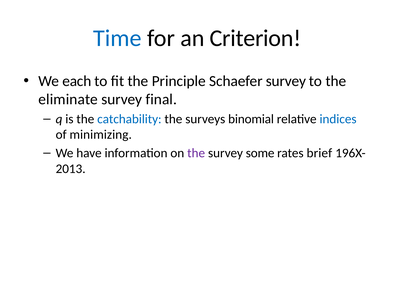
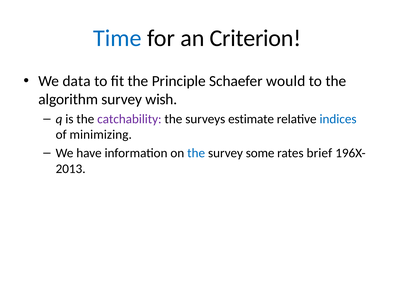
each: each -> data
Schaefer survey: survey -> would
eliminate: eliminate -> algorithm
final: final -> wish
catchability colour: blue -> purple
binomial: binomial -> estimate
the at (196, 153) colour: purple -> blue
